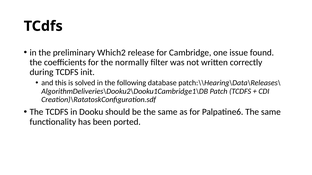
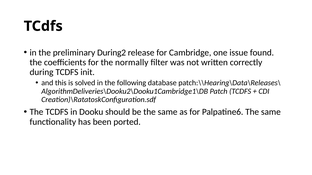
Which2: Which2 -> During2
